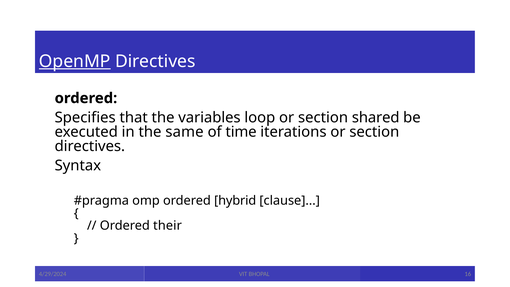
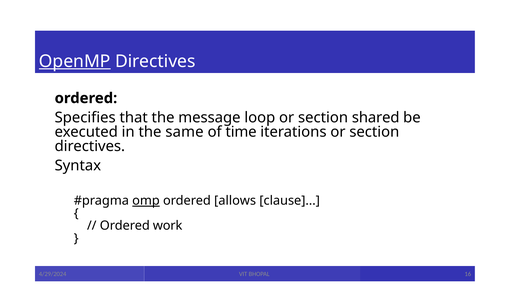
variables: variables -> message
omp underline: none -> present
hybrid: hybrid -> allows
their: their -> work
